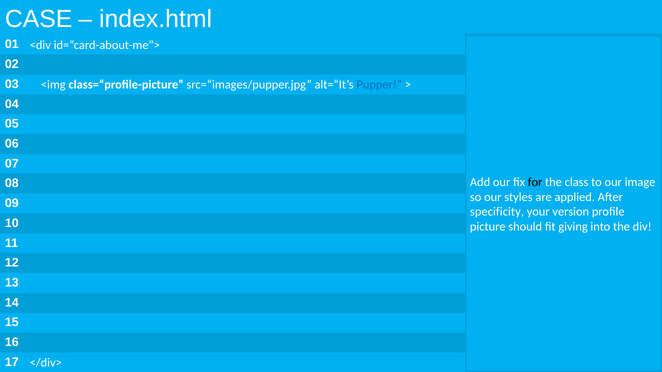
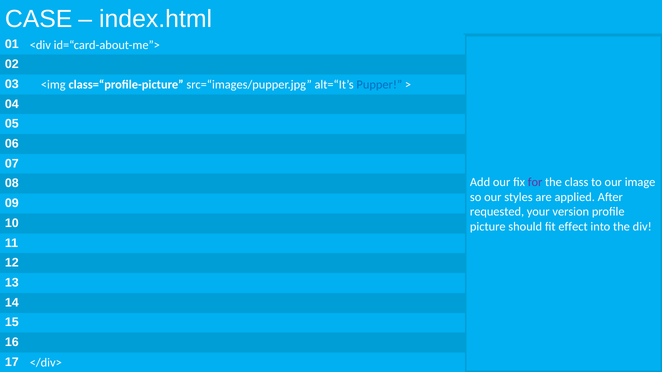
for colour: black -> purple
specificity: specificity -> requested
giving: giving -> effect
